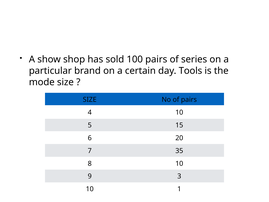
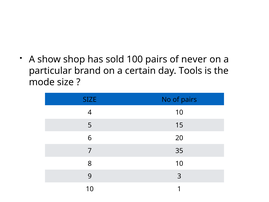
series: series -> never
